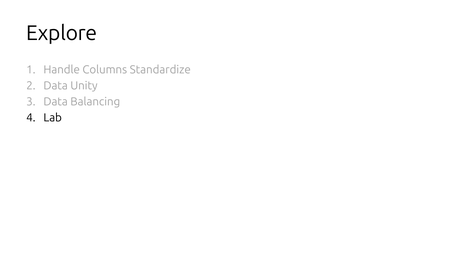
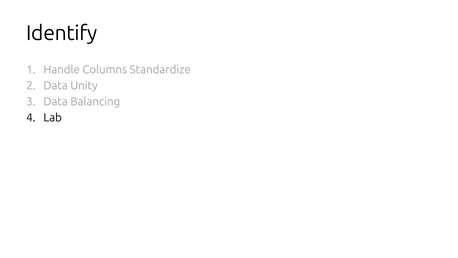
Explore: Explore -> Identify
